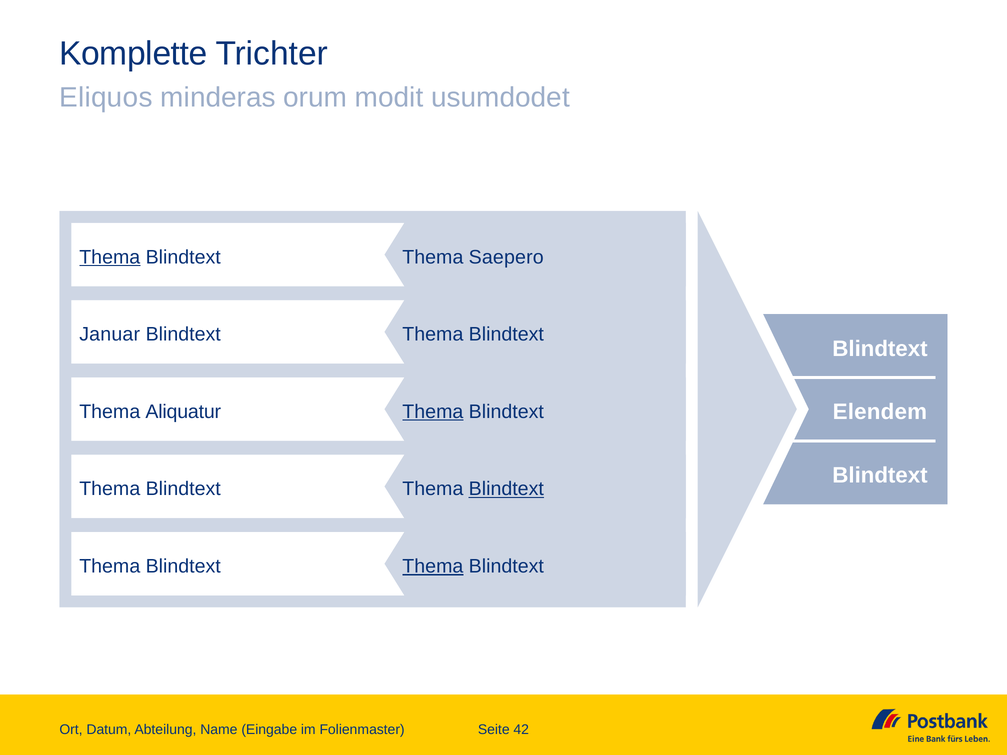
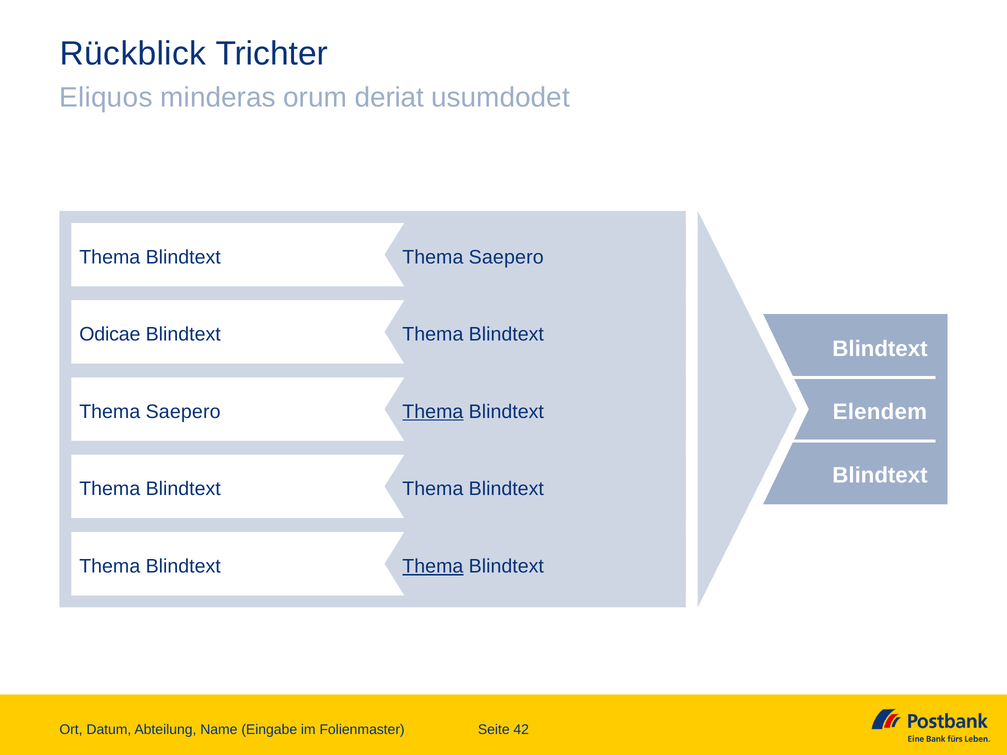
Komplette: Komplette -> Rückblick
modit: modit -> deriat
Thema at (110, 257) underline: present -> none
Januar: Januar -> Odicae
Aliquatur at (183, 412): Aliquatur -> Saepero
Blindtext at (506, 489) underline: present -> none
